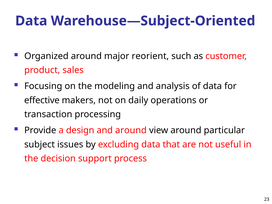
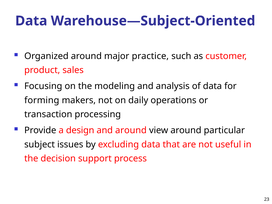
reorient: reorient -> practice
effective: effective -> forming
